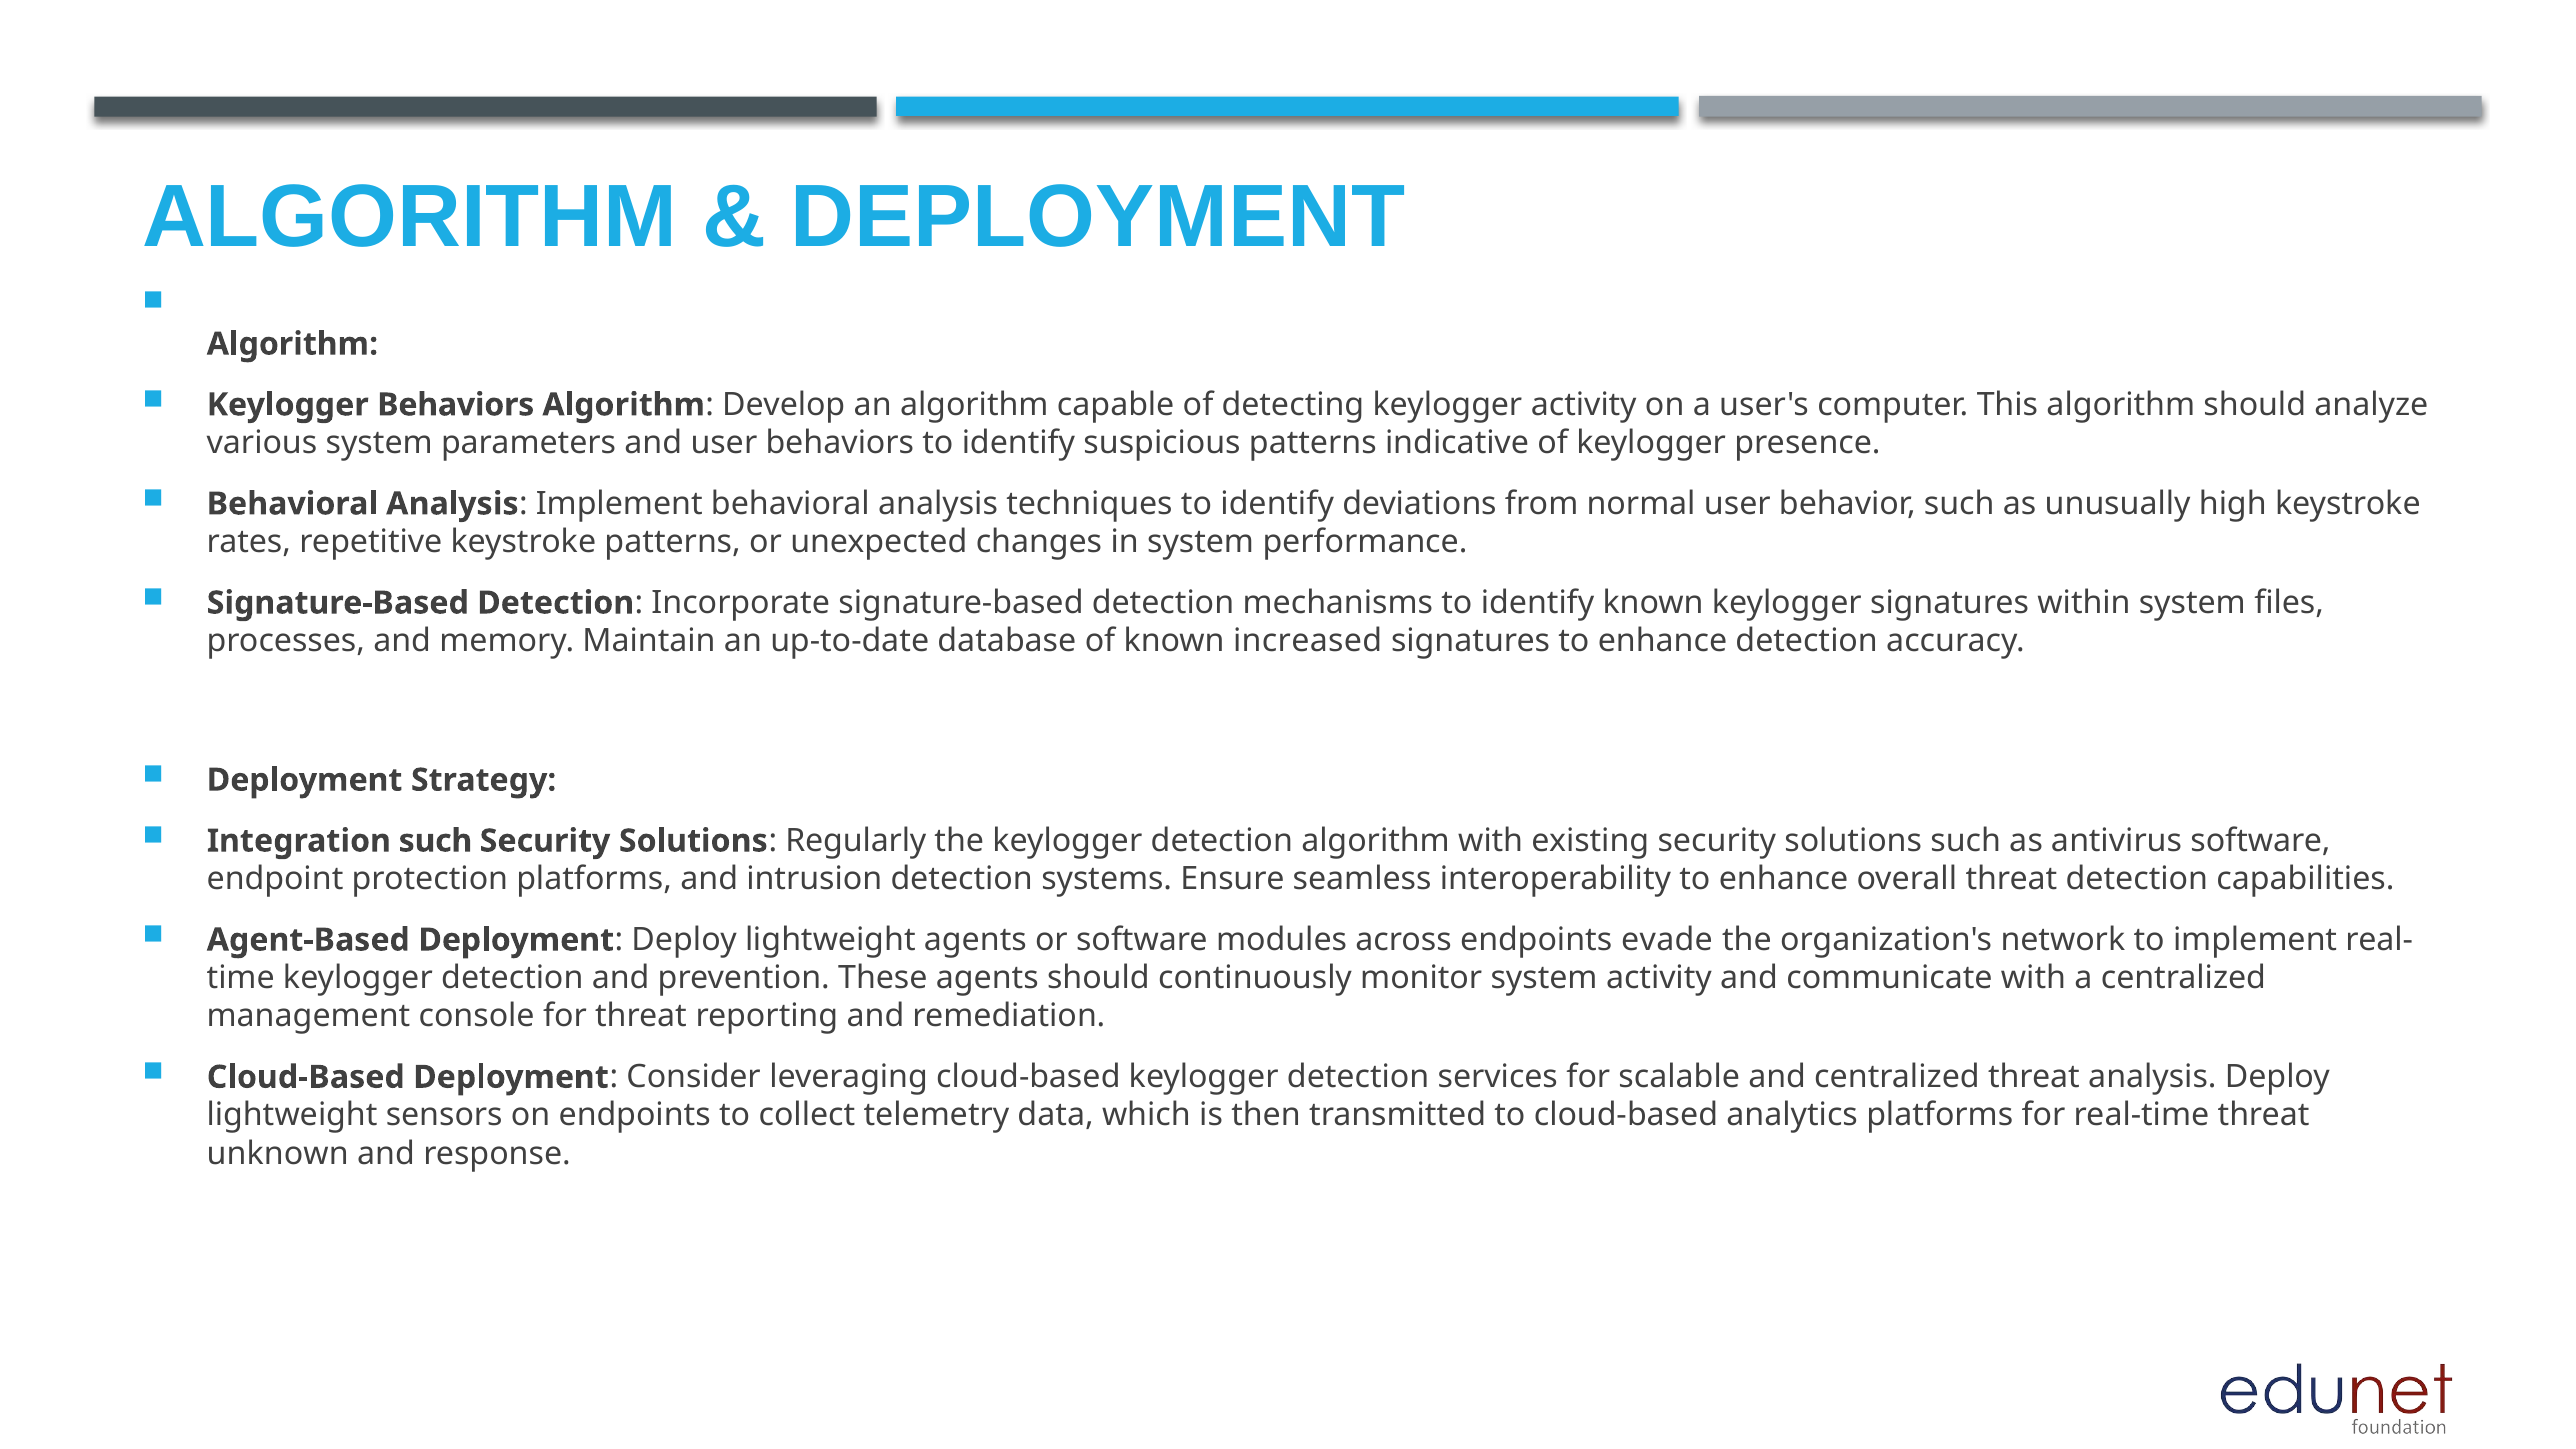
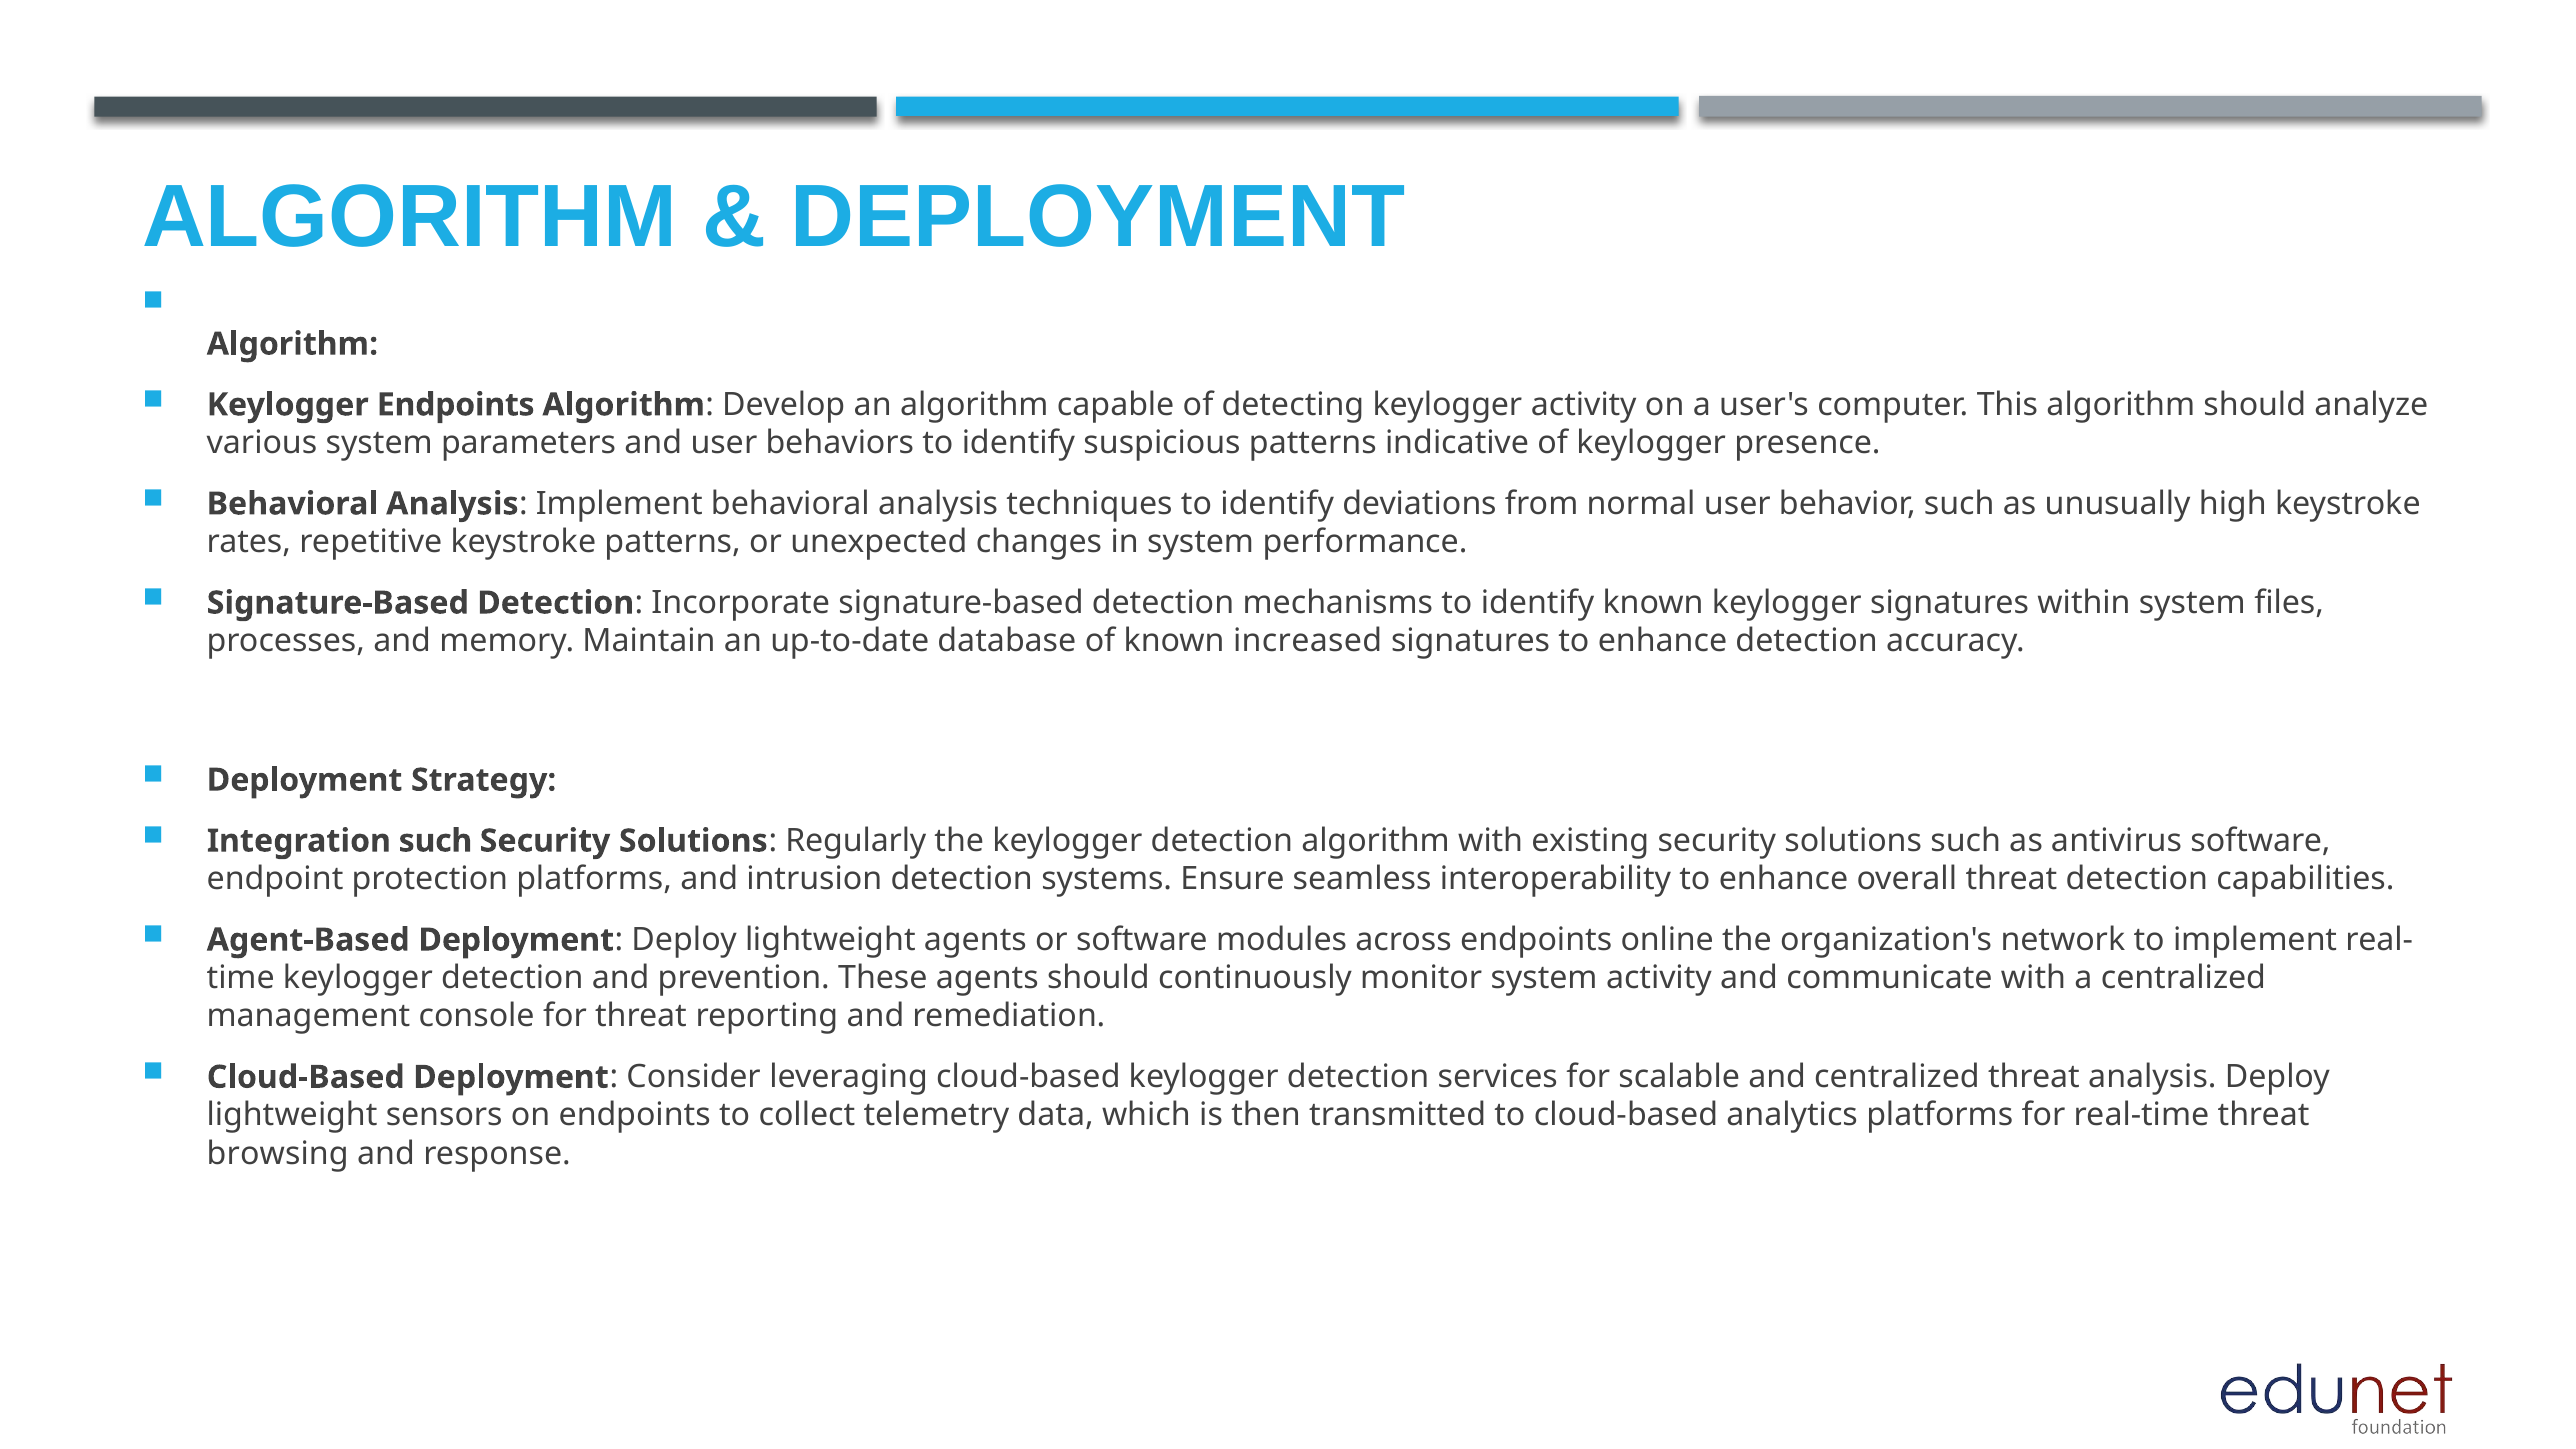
Keylogger Behaviors: Behaviors -> Endpoints
evade: evade -> online
unknown: unknown -> browsing
